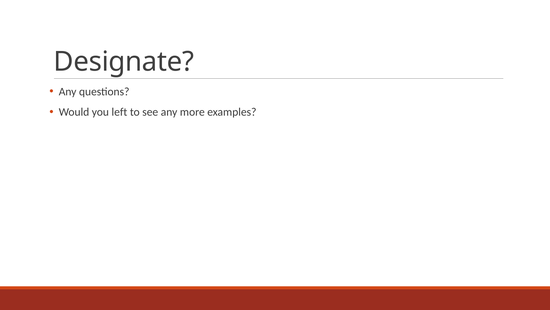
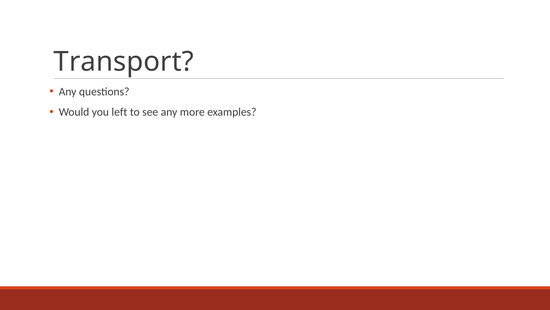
Designate: Designate -> Transport
